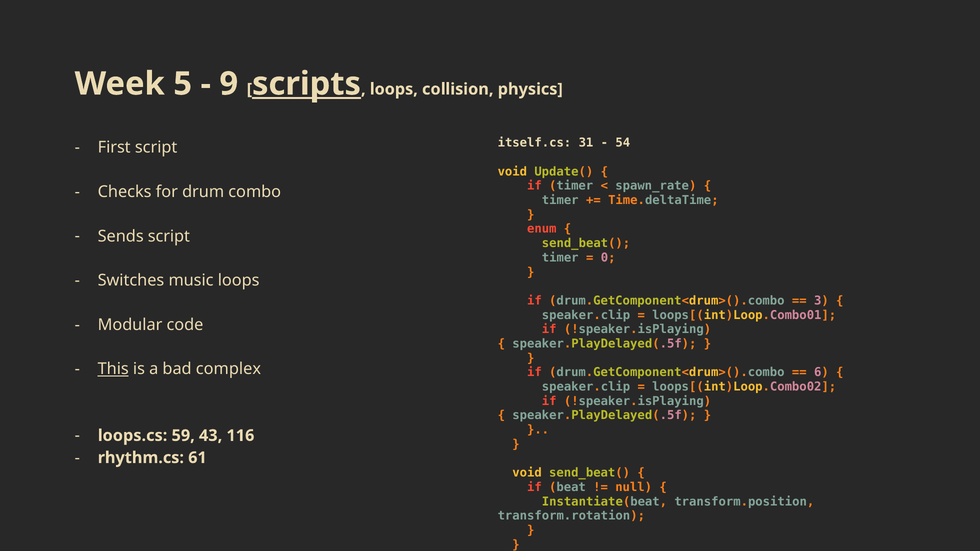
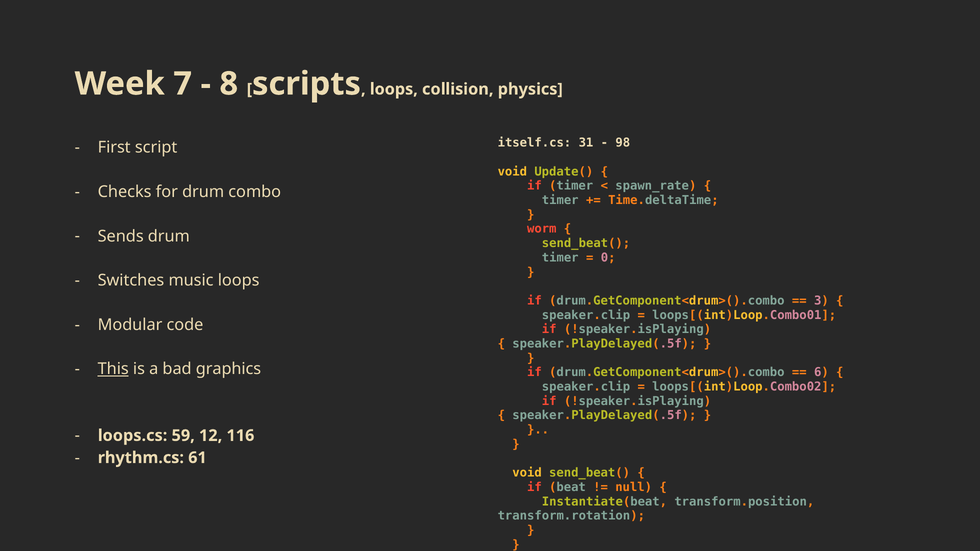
5: 5 -> 7
9: 9 -> 8
scripts underline: present -> none
54: 54 -> 98
enum: enum -> worm
Sends script: script -> drum
complex: complex -> graphics
43: 43 -> 12
